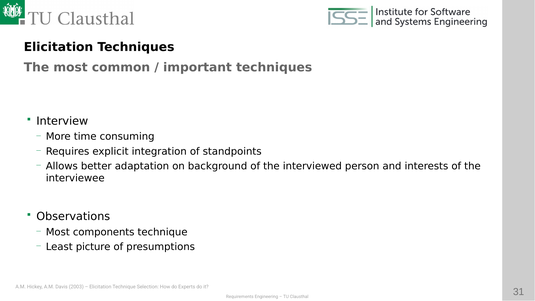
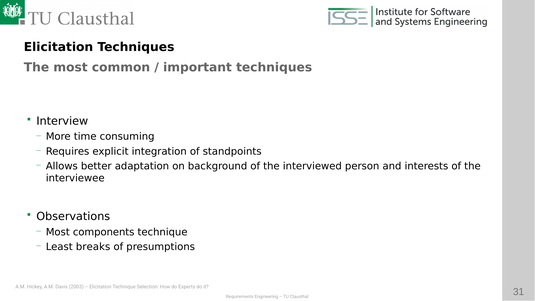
picture: picture -> breaks
